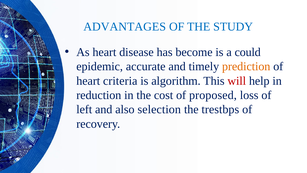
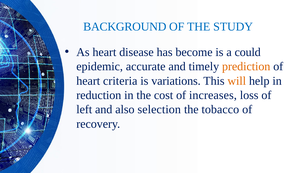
ADVANTAGES: ADVANTAGES -> BACKGROUND
algorithm: algorithm -> variations
will colour: red -> orange
proposed: proposed -> increases
trestbps: trestbps -> tobacco
